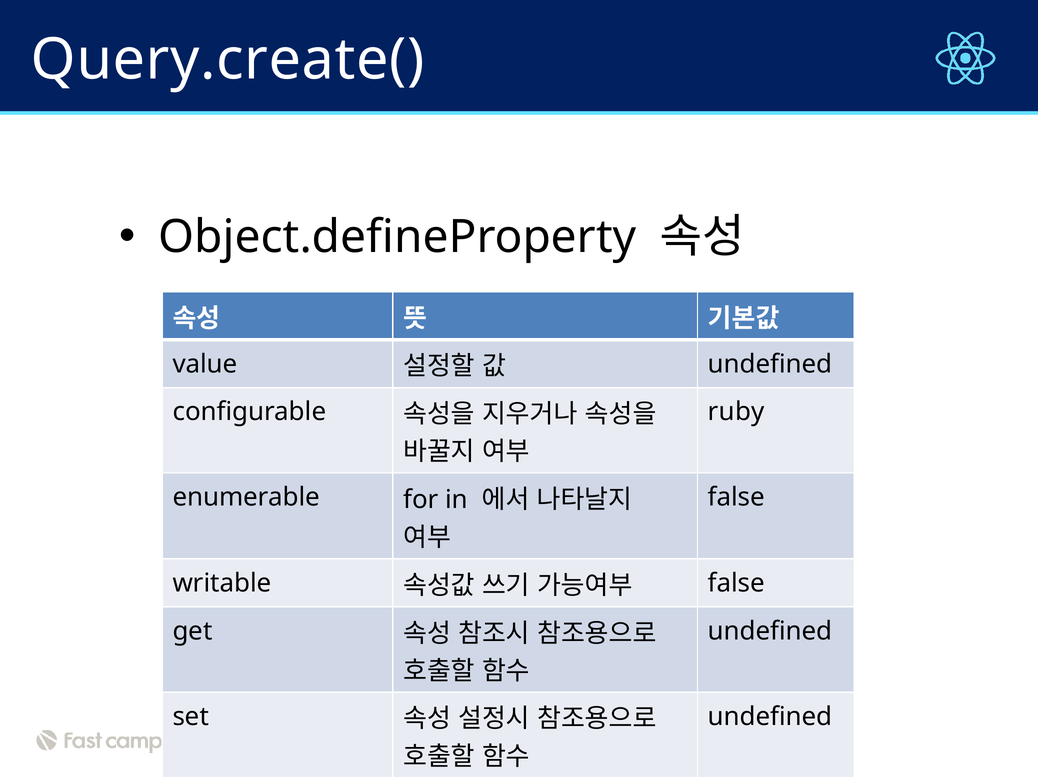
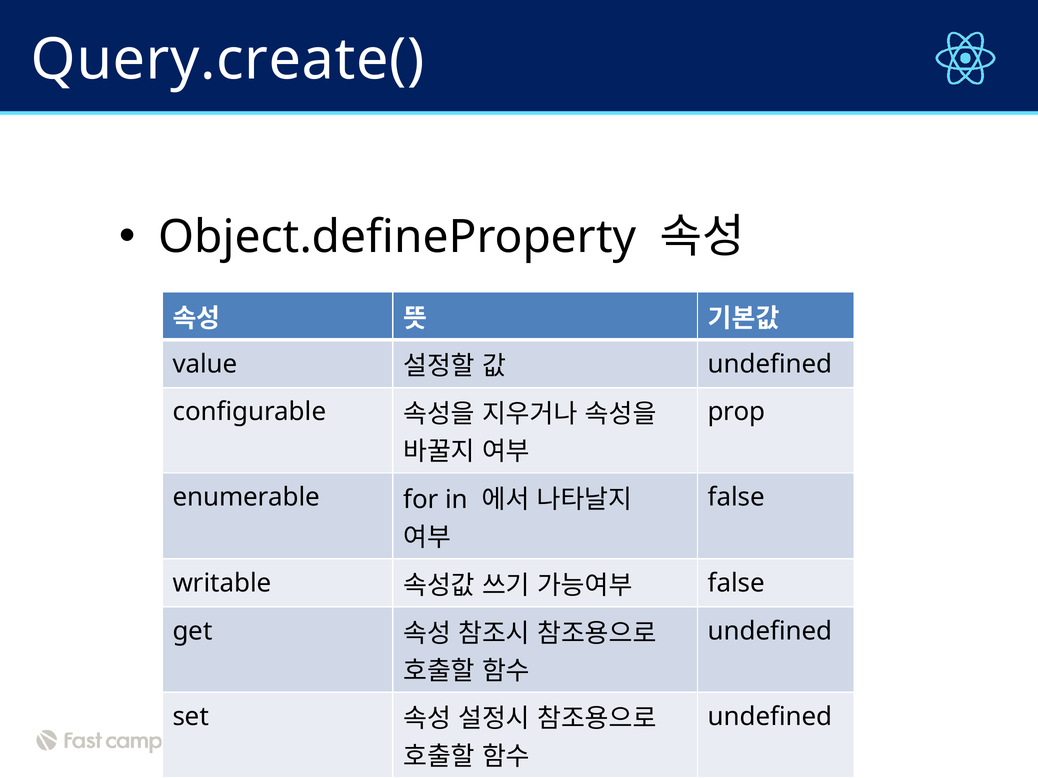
ruby: ruby -> prop
